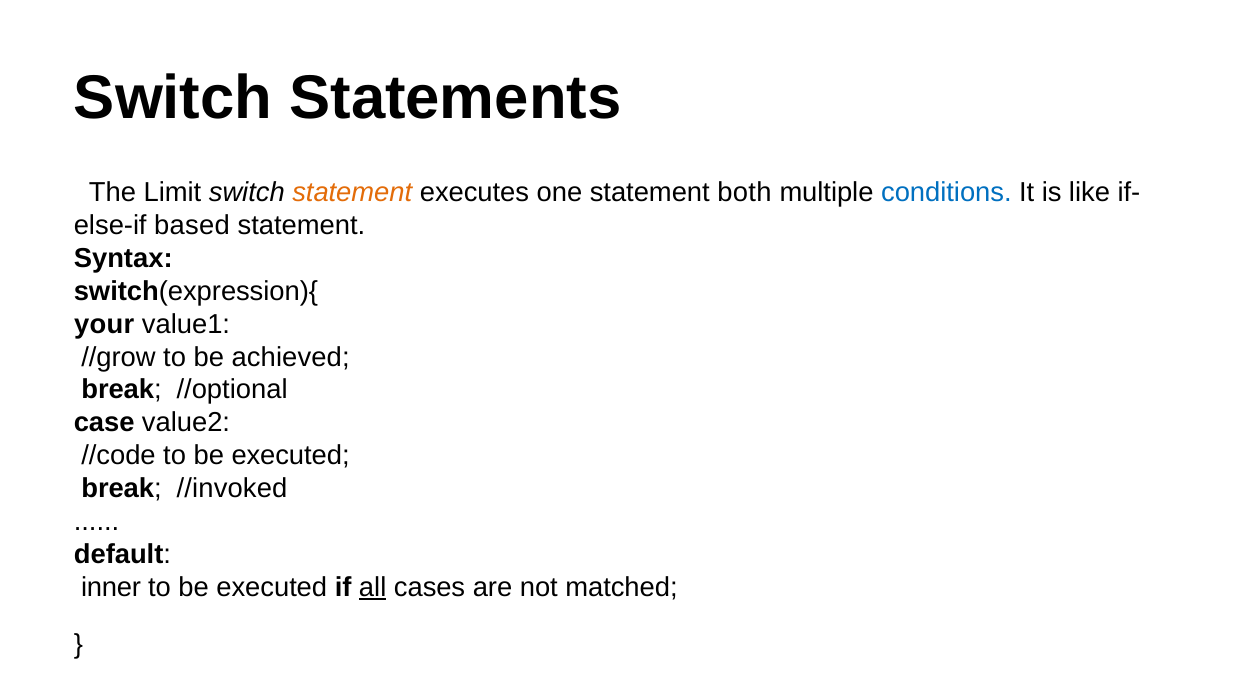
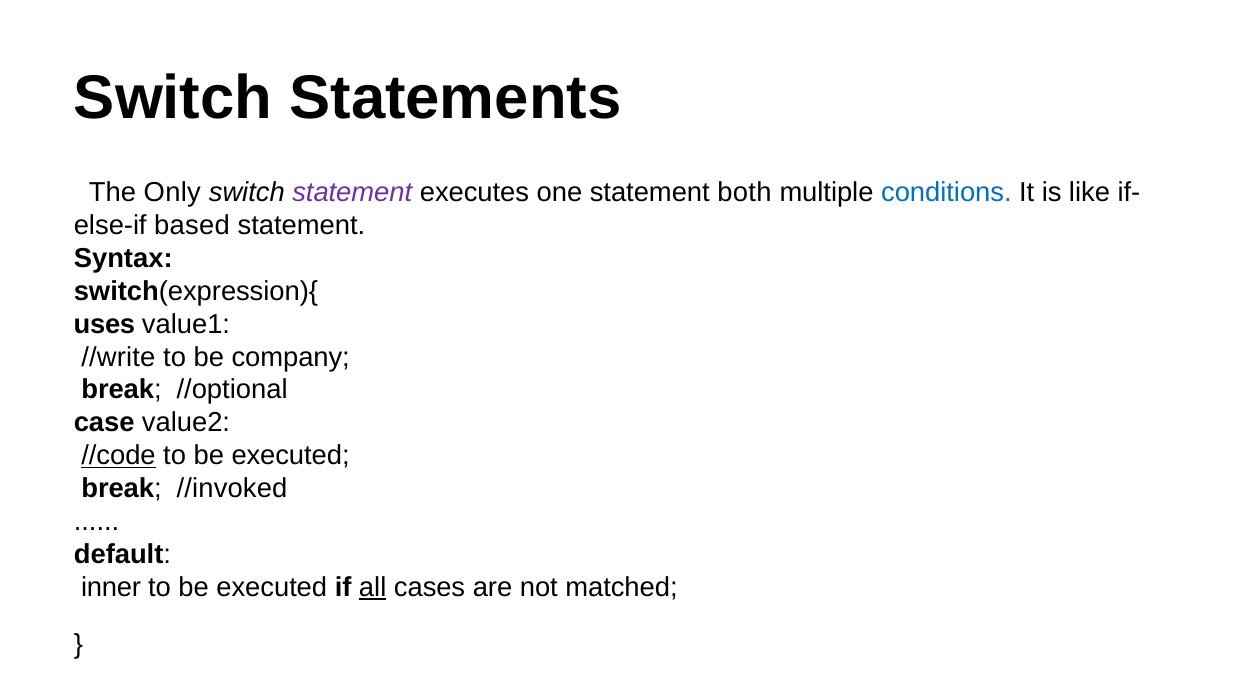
Limit: Limit -> Only
statement at (352, 193) colour: orange -> purple
your: your -> uses
//grow: //grow -> //write
achieved: achieved -> company
//code underline: none -> present
